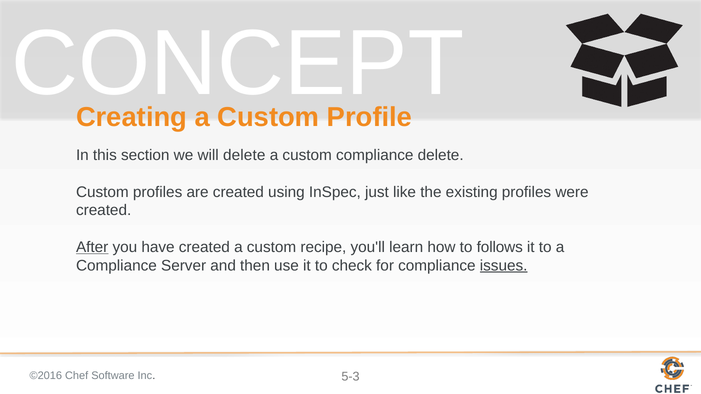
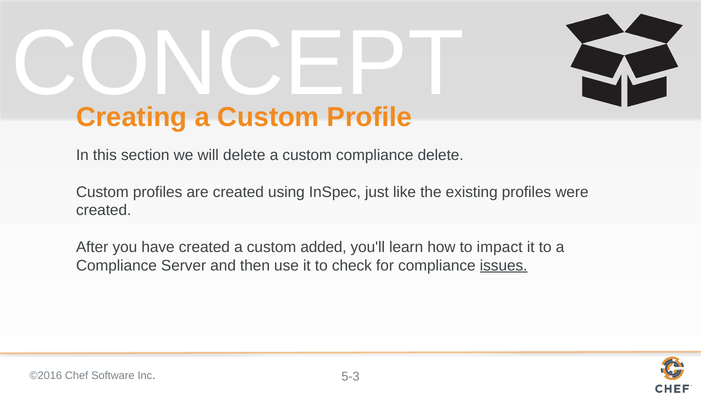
After underline: present -> none
recipe: recipe -> added
follows: follows -> impact
